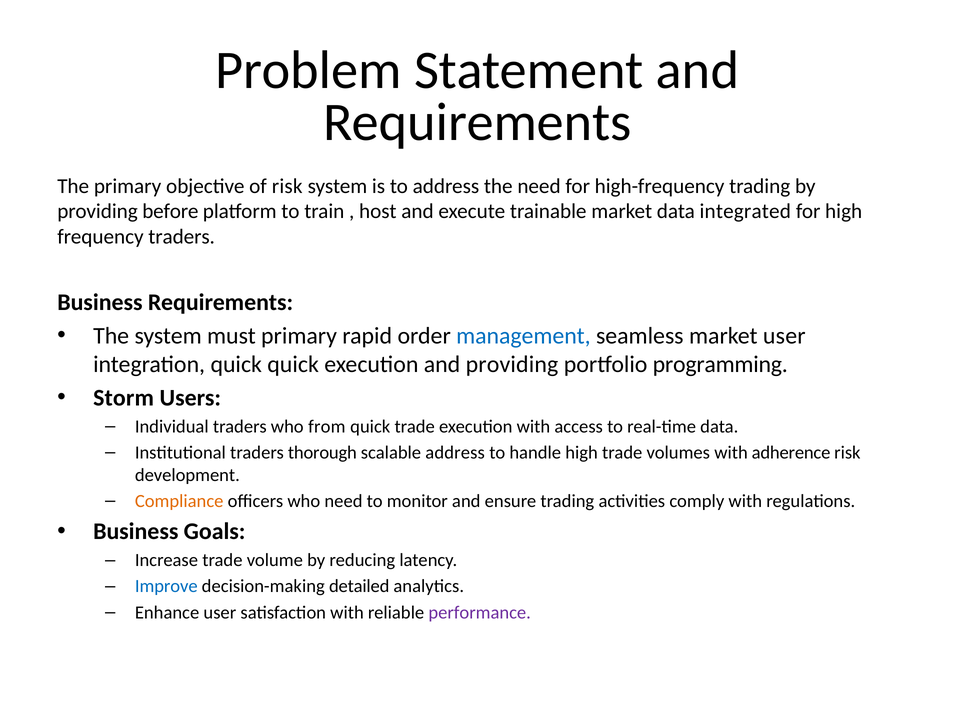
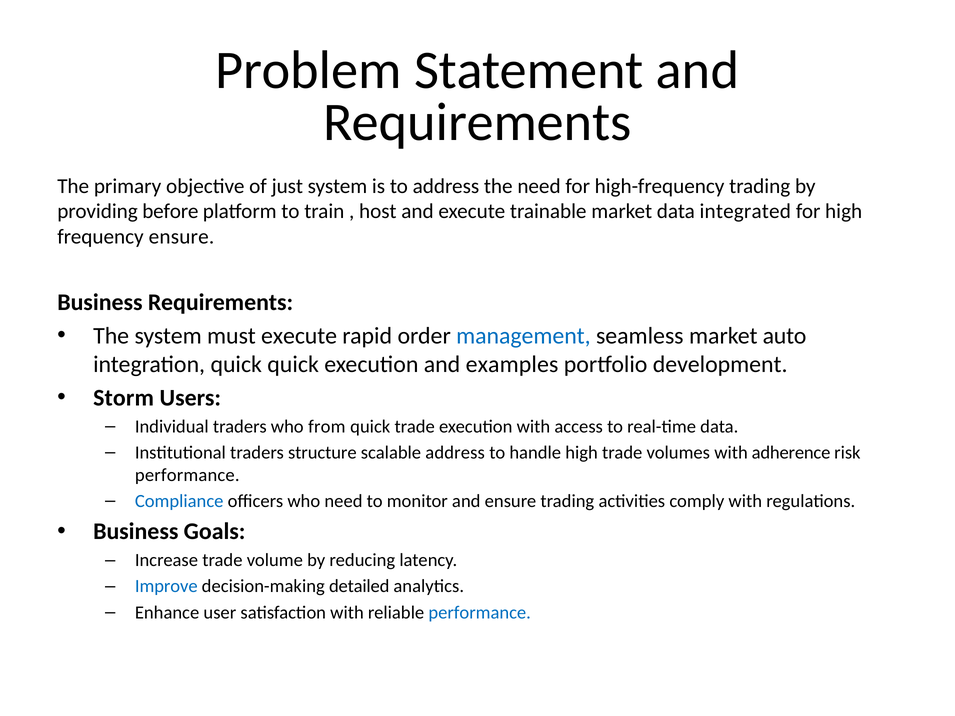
of risk: risk -> just
frequency traders: traders -> ensure
must primary: primary -> execute
market user: user -> auto
and providing: providing -> examples
programming: programming -> development
thorough: thorough -> structure
development at (187, 475): development -> performance
Compliance colour: orange -> blue
performance at (480, 613) colour: purple -> blue
